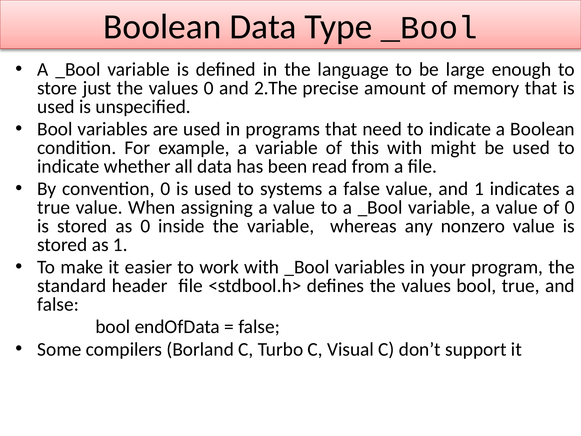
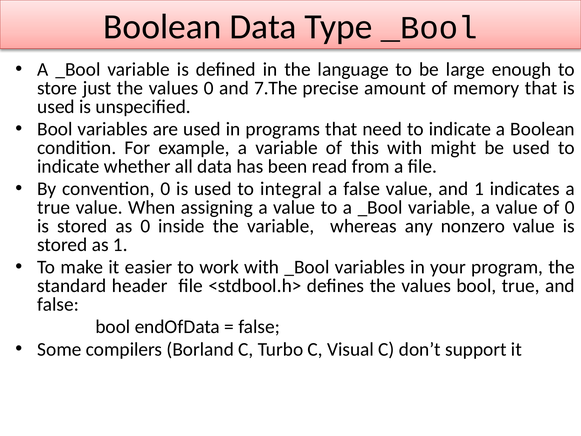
2.The: 2.The -> 7.The
systems: systems -> integral
